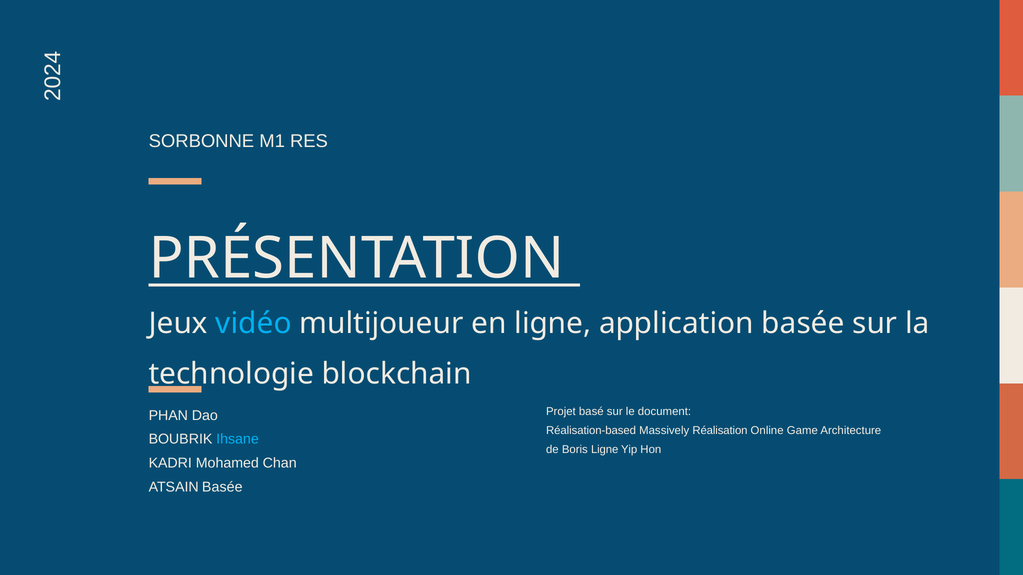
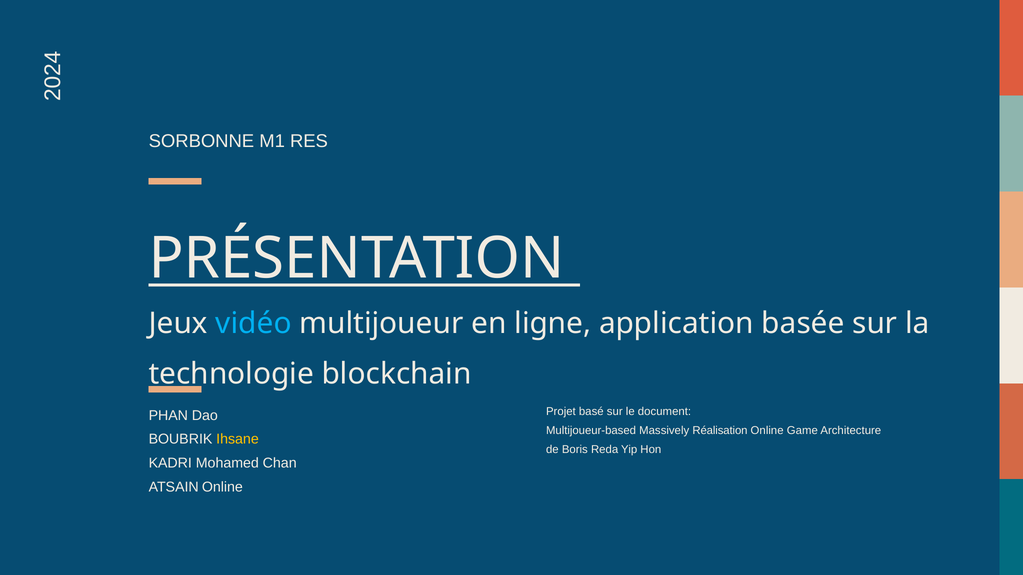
Réalisation-based: Réalisation-based -> Multijoueur-based
Ihsane colour: light blue -> yellow
Boris Ligne: Ligne -> Reda
ATSAIN Basée: Basée -> Online
